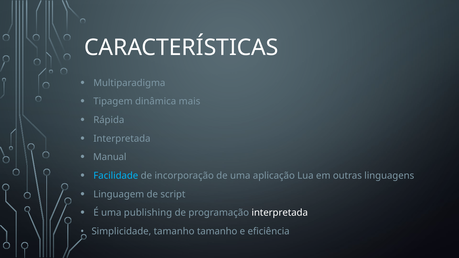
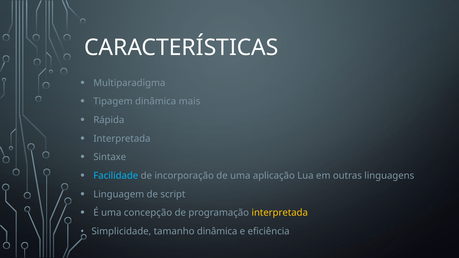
Manual: Manual -> Sintaxe
publishing: publishing -> concepção
interpretada at (280, 213) colour: white -> yellow
tamanho tamanho: tamanho -> dinâmica
